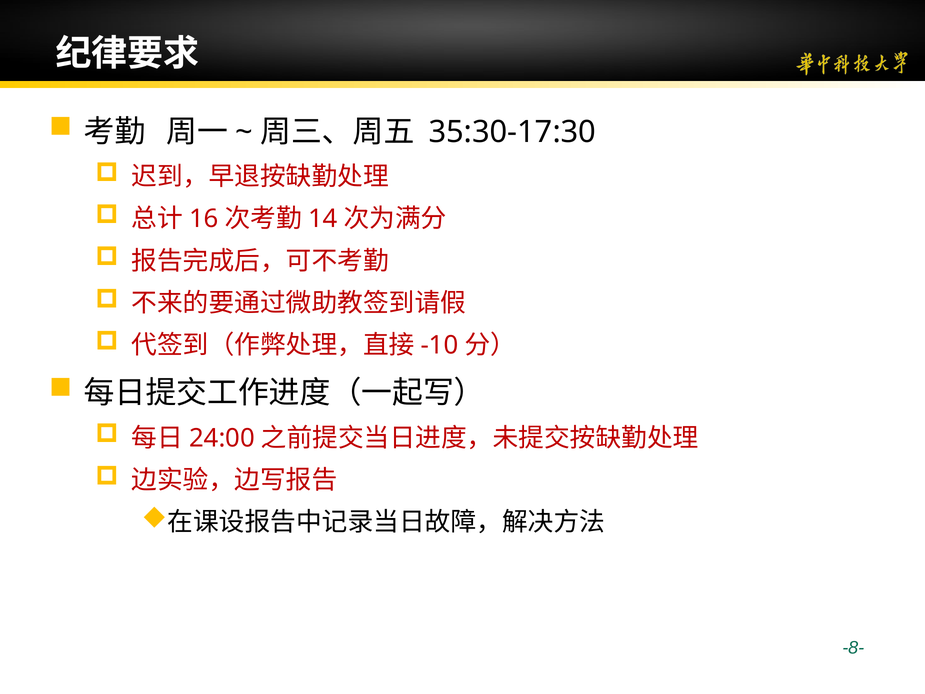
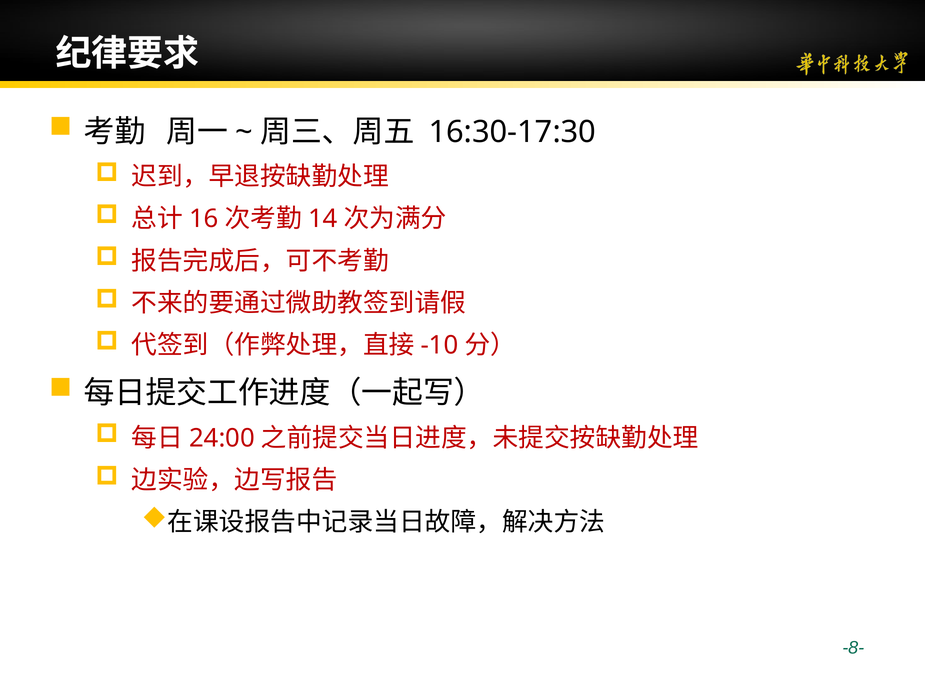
35:30-17:30: 35:30-17:30 -> 16:30-17:30
